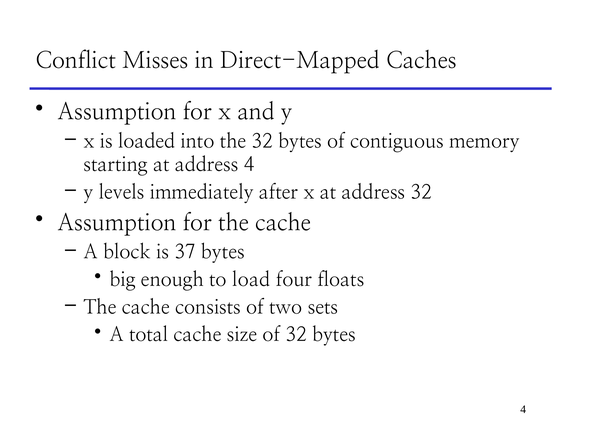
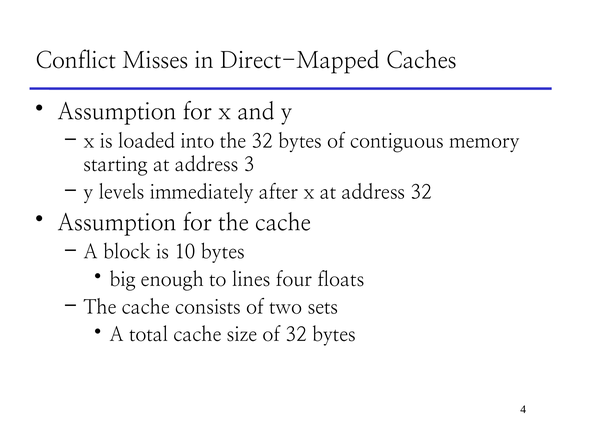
address 4: 4 -> 3
37: 37 -> 10
load: load -> lines
